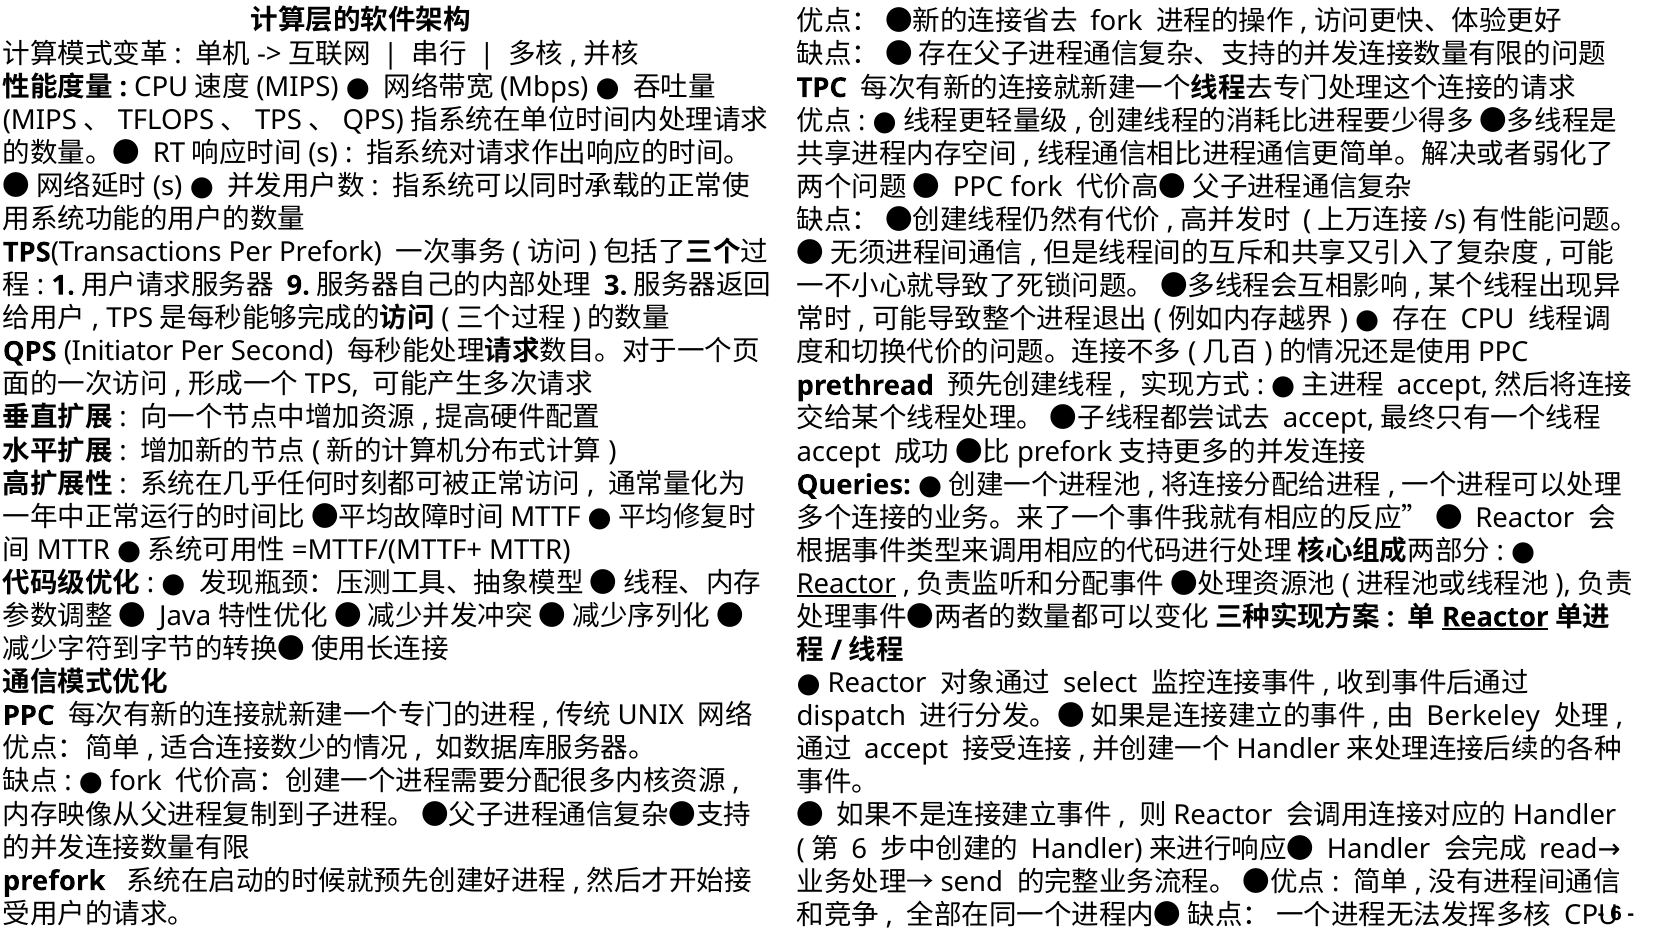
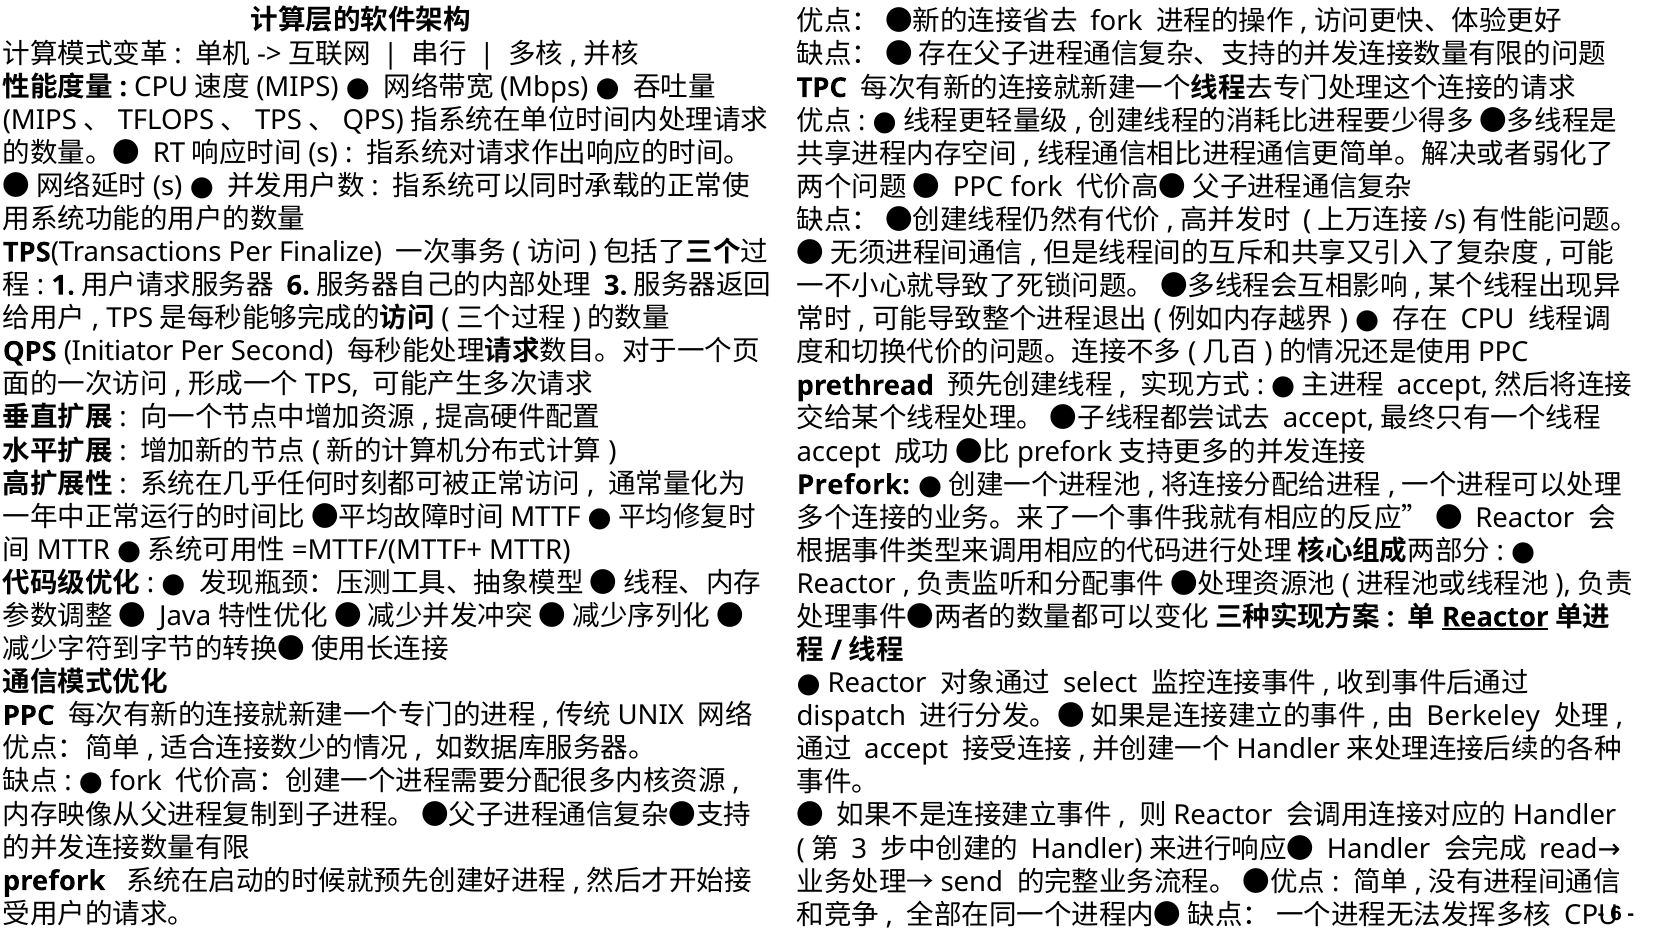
Per Prefork: Prefork -> Finalize
9 at (298, 285): 9 -> 6
Queries at (854, 485): Queries -> Prefork
Reactor at (846, 584) underline: present -> none
6 at (859, 848): 6 -> 3
